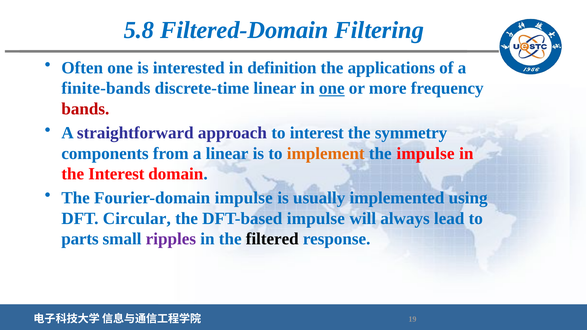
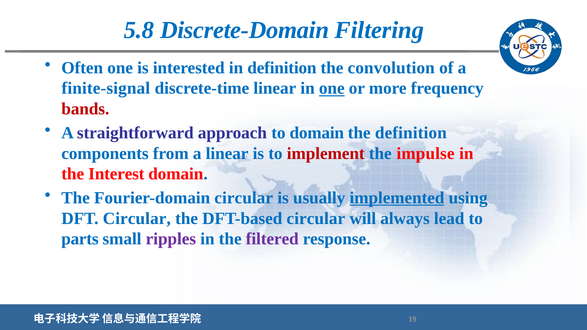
Filtered-Domain: Filtered-Domain -> Discrete-Domain
applications: applications -> convolution
finite-bands: finite-bands -> finite-signal
to interest: interest -> domain
the symmetry: symmetry -> definition
implement colour: orange -> red
Fourier-domain impulse: impulse -> circular
implemented underline: none -> present
DFT-based impulse: impulse -> circular
filtered colour: black -> purple
